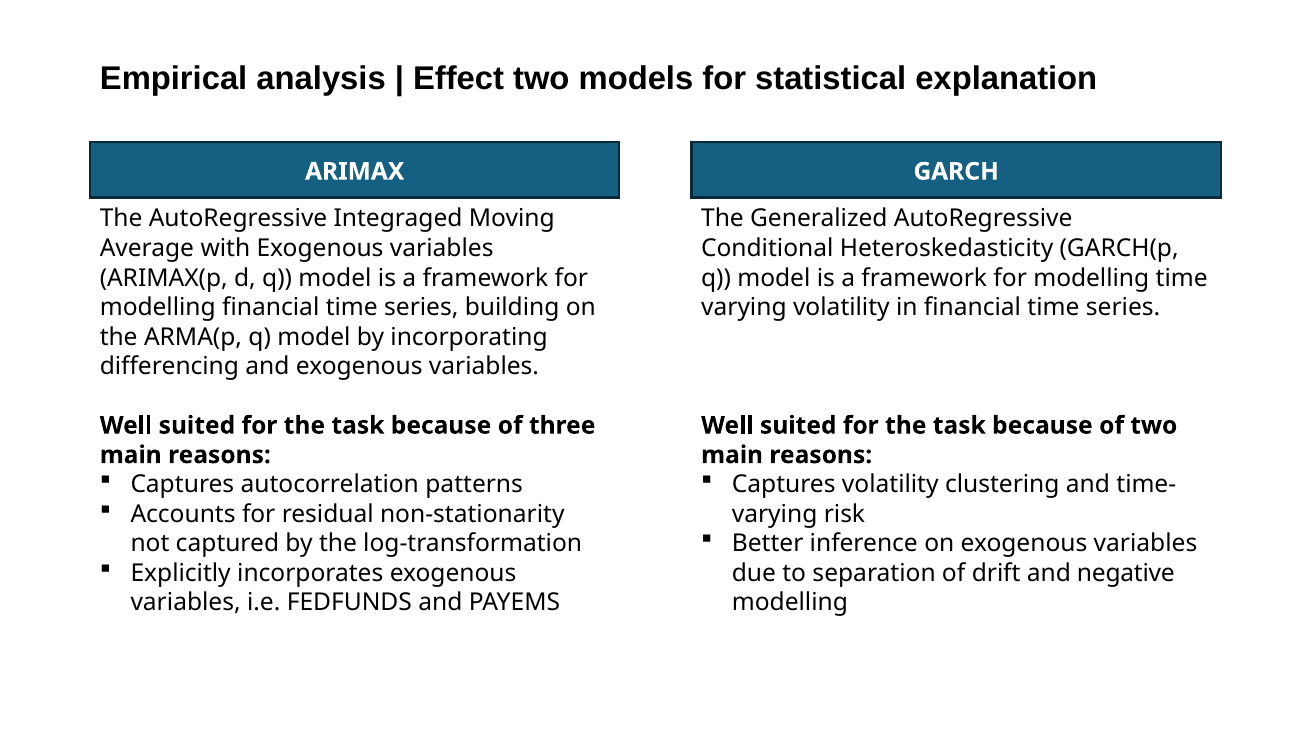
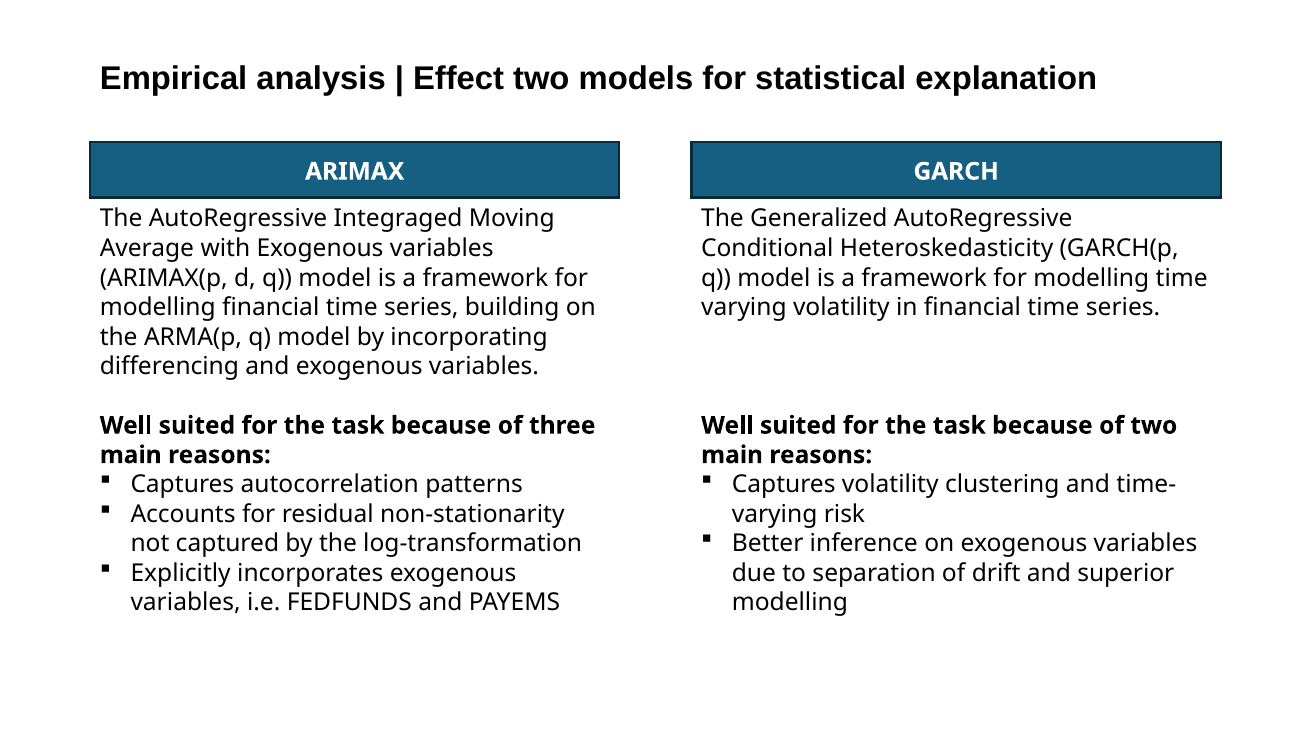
negative: negative -> superior
